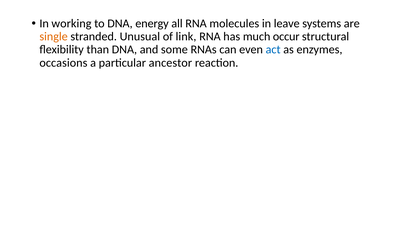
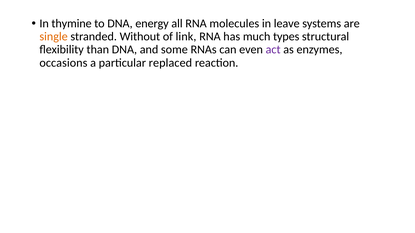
working: working -> thymine
Unusual: Unusual -> Without
occur: occur -> types
act colour: blue -> purple
ancestor: ancestor -> replaced
